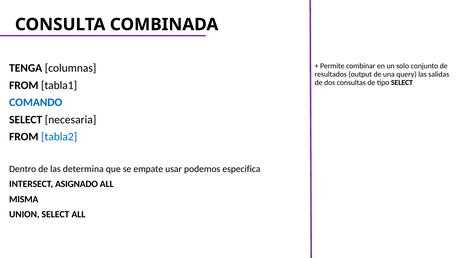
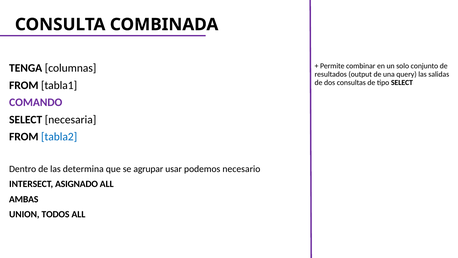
COMANDO colour: blue -> purple
empate: empate -> agrupar
especifica: especifica -> necesario
MISMA: MISMA -> AMBAS
UNION SELECT: SELECT -> TODOS
